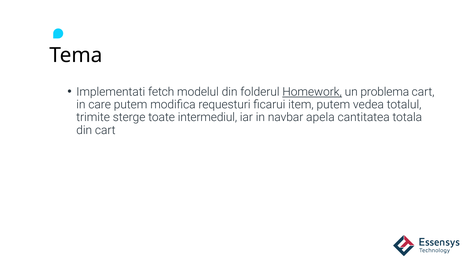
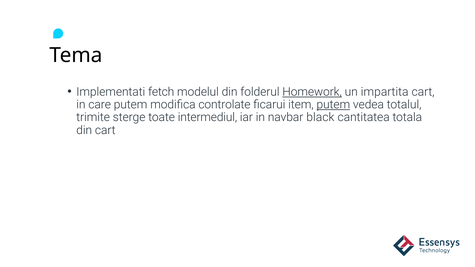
problema: problema -> impartita
requesturi: requesturi -> controlate
putem at (333, 105) underline: none -> present
apela: apela -> black
